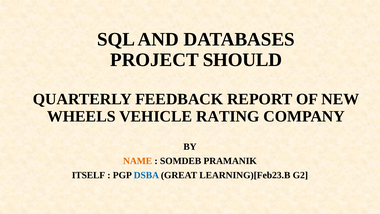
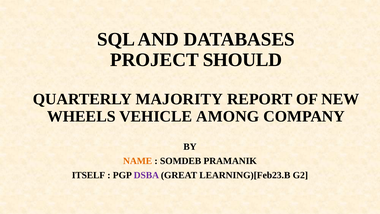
FEEDBACK: FEEDBACK -> MAJORITY
RATING: RATING -> AMONG
DSBA colour: blue -> purple
